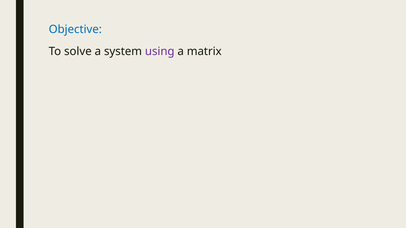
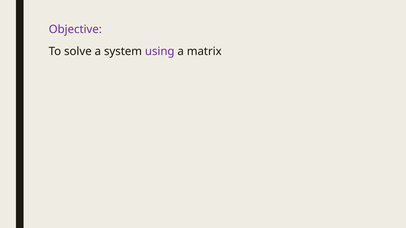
Objective colour: blue -> purple
